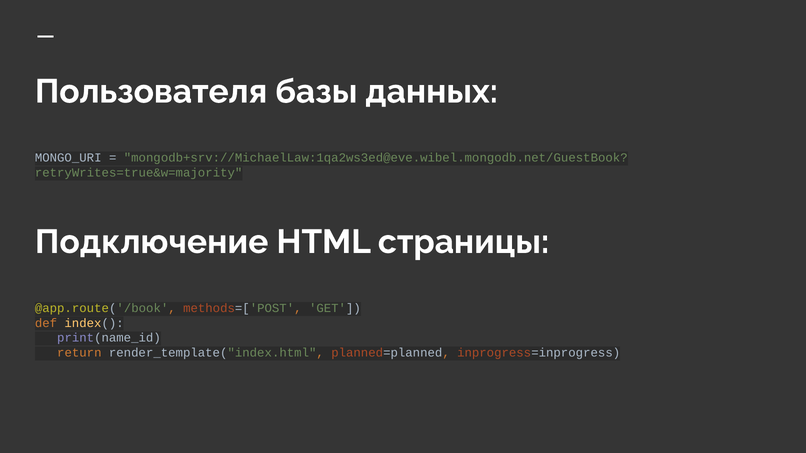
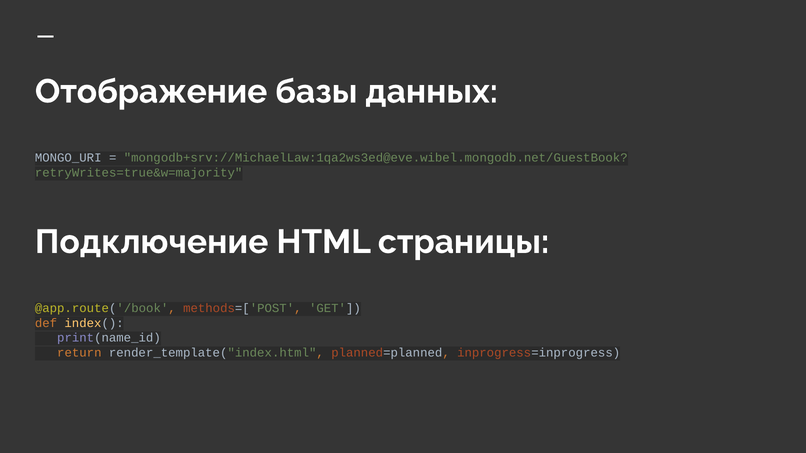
Пользователя: Пользователя -> Отображение
